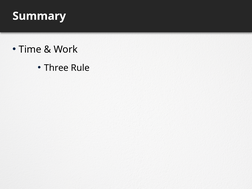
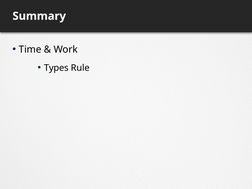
Three: Three -> Types
